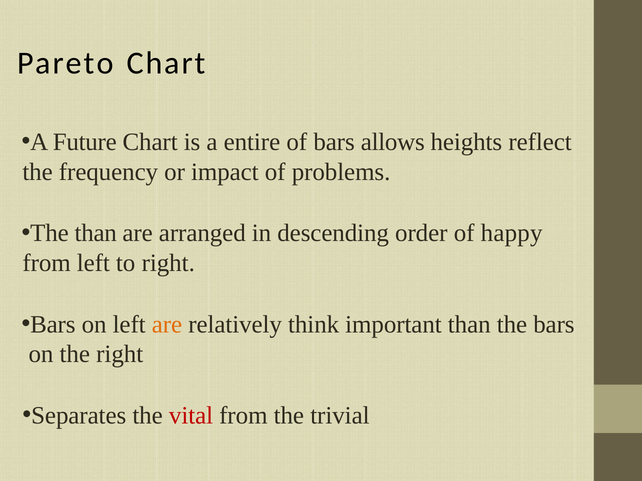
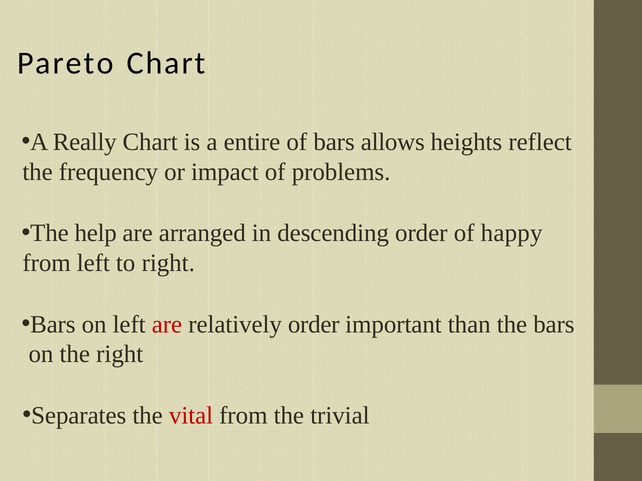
Future: Future -> Really
The than: than -> help
are at (167, 325) colour: orange -> red
relatively think: think -> order
